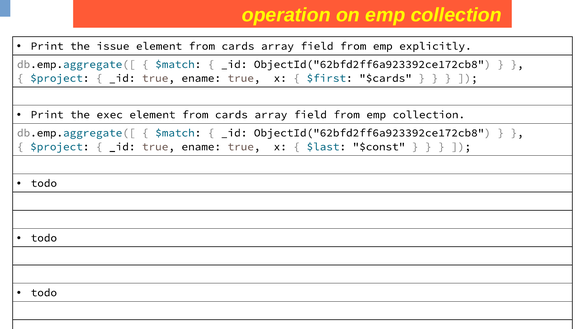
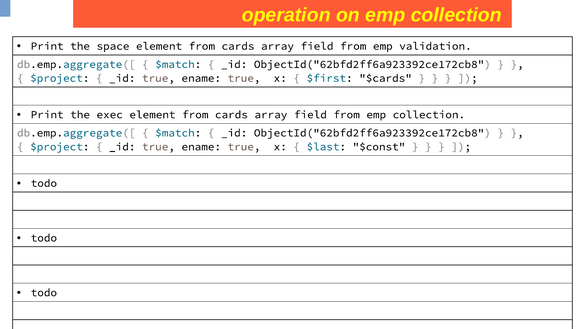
issue: issue -> space
explicitly: explicitly -> validation
